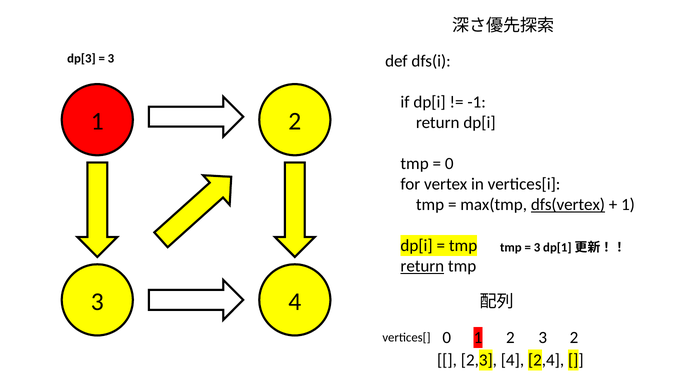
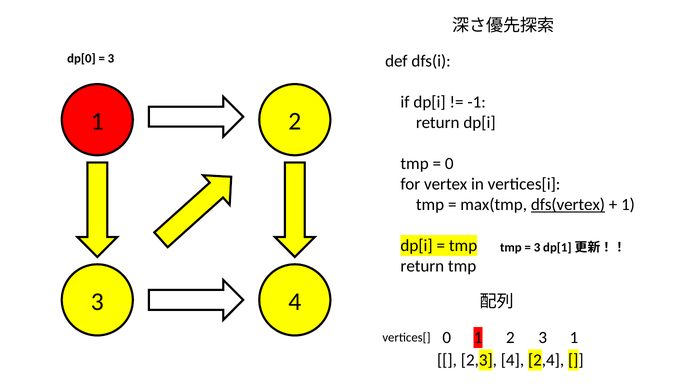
dp[3: dp[3 -> dp[0
return at (422, 266) underline: present -> none
2 3 2: 2 -> 1
